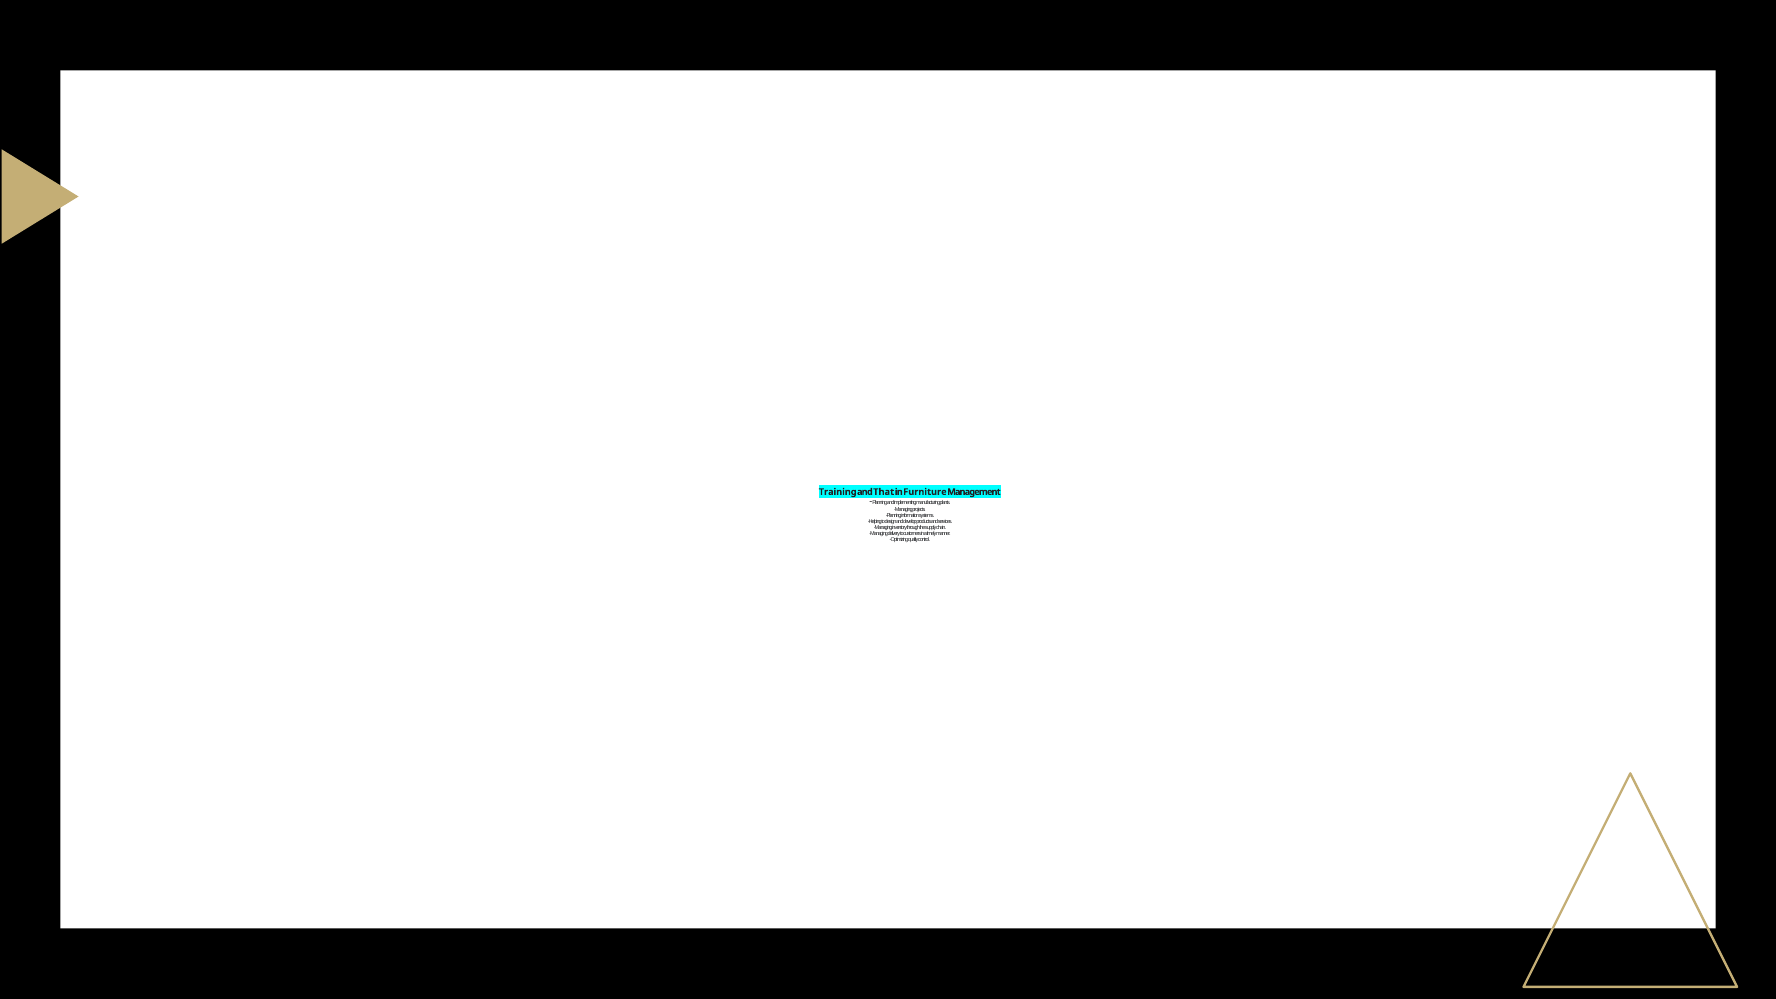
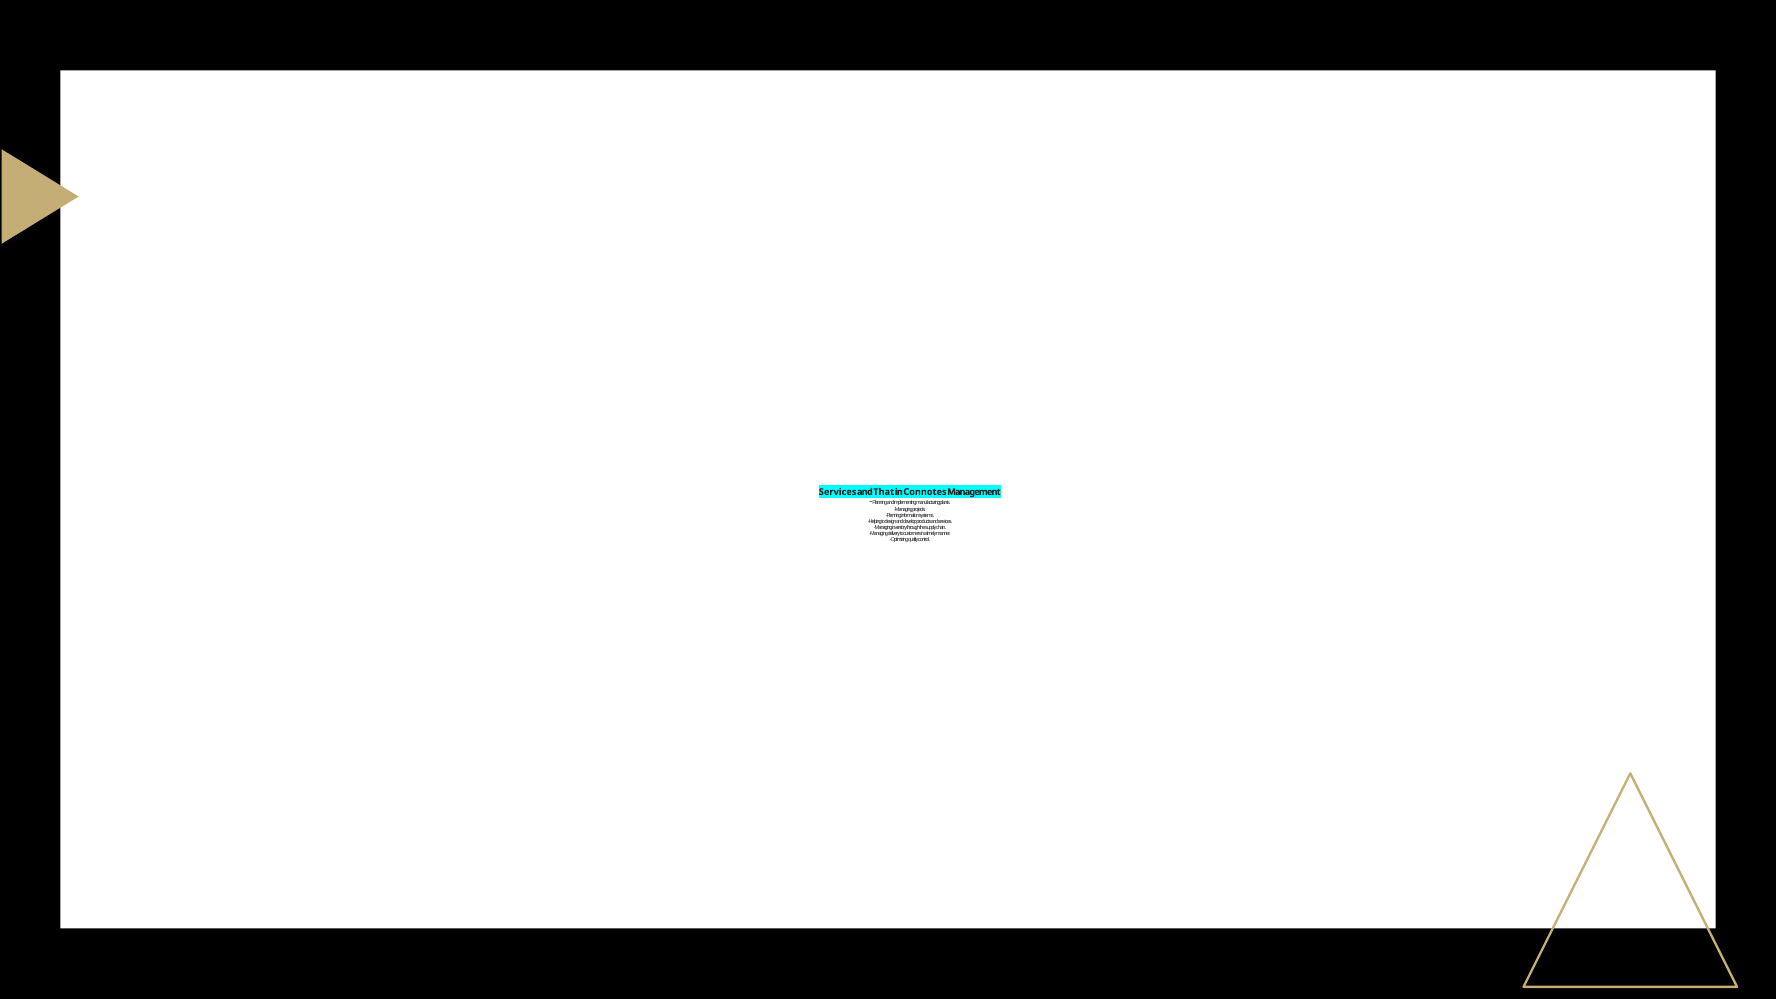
Training at (838, 492): Training -> Services
Furniture: Furniture -> Connotes
